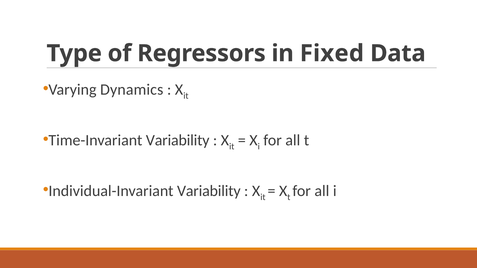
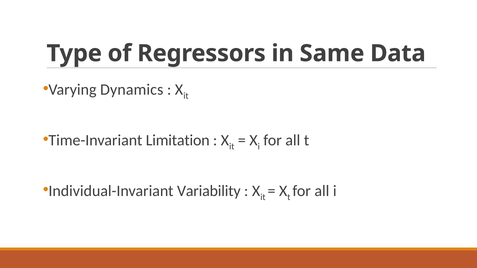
Fixed: Fixed -> Same
Time-Invariant Variability: Variability -> Limitation
